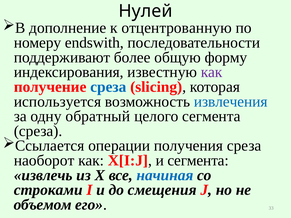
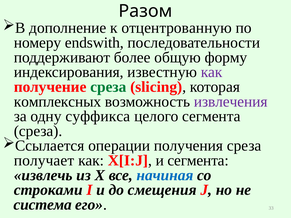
Нулей: Нулей -> Разом
среза at (108, 87) colour: blue -> green
используется: используется -> комплексных
извлечения colour: blue -> purple
обратный: обратный -> суффикса
наоборот: наоборот -> получает
объемом: объемом -> система
